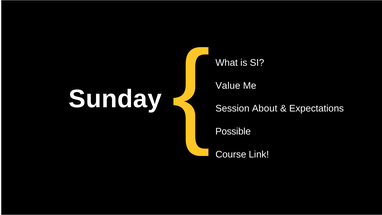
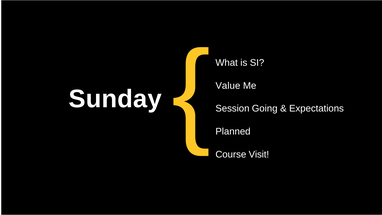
About: About -> Going
Possible: Possible -> Planned
Link: Link -> Visit
